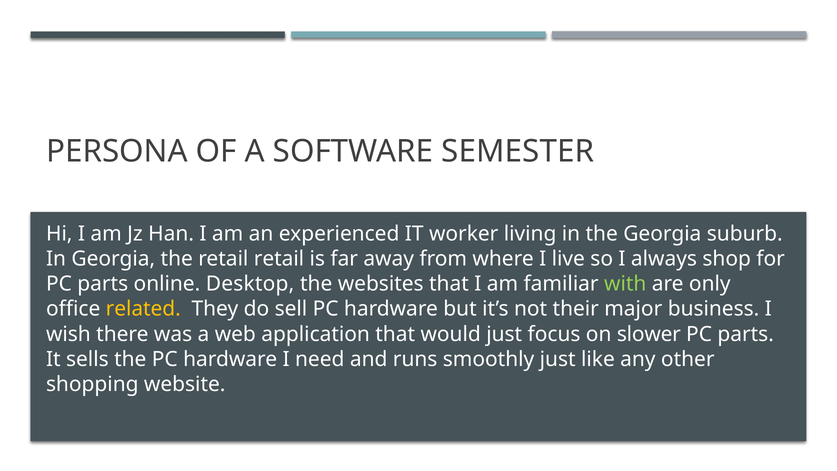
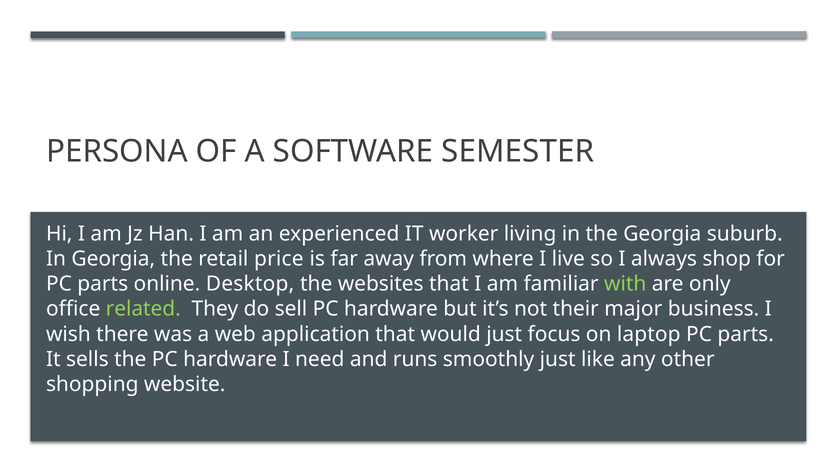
retail retail: retail -> price
related colour: yellow -> light green
slower: slower -> laptop
